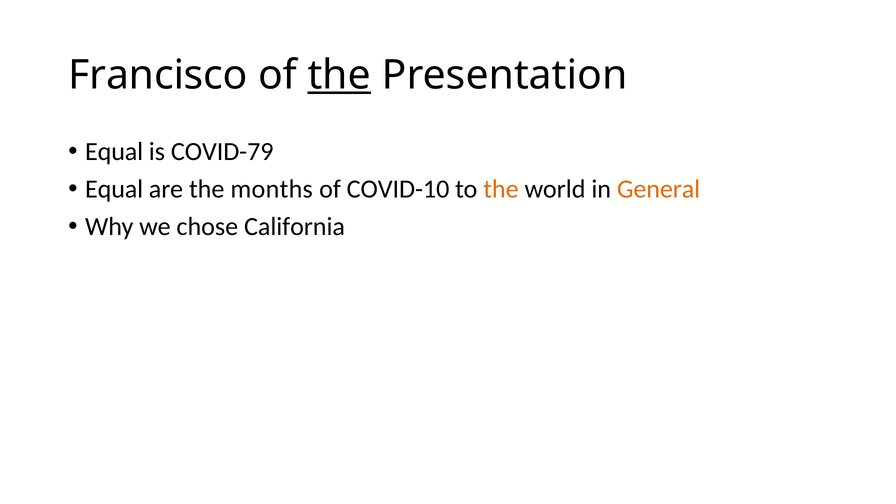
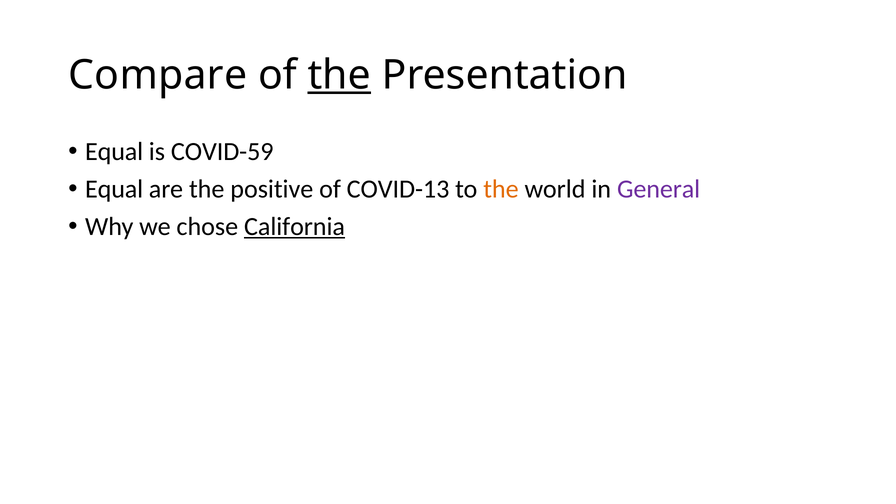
Francisco: Francisco -> Compare
COVID-79: COVID-79 -> COVID-59
months: months -> positive
COVID-10: COVID-10 -> COVID-13
General colour: orange -> purple
California underline: none -> present
